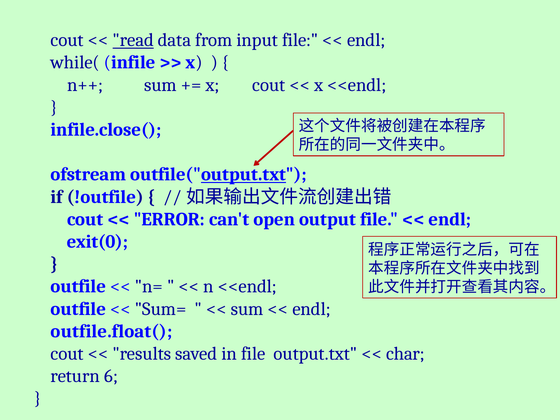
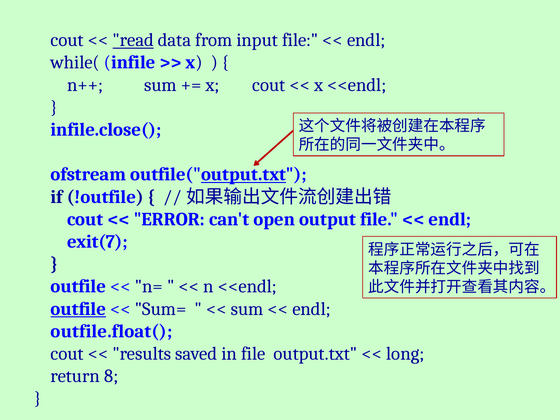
exit(0: exit(0 -> exit(7
outfile at (78, 309) underline: none -> present
char: char -> long
6: 6 -> 8
